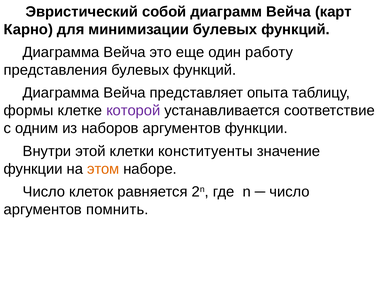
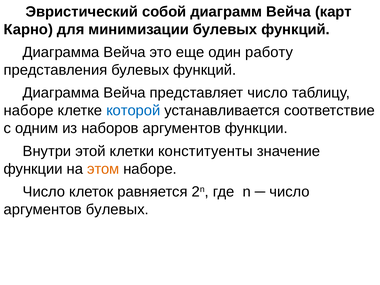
представляет опыта: опыта -> число
формы at (29, 111): формы -> наборе
которой colour: purple -> blue
аргументов помнить: помнить -> булевых
